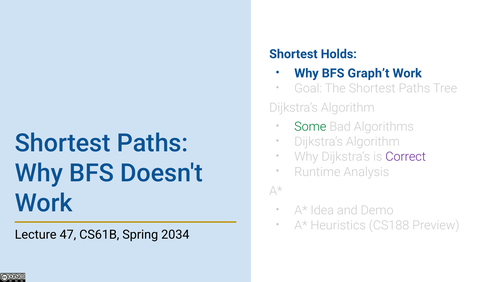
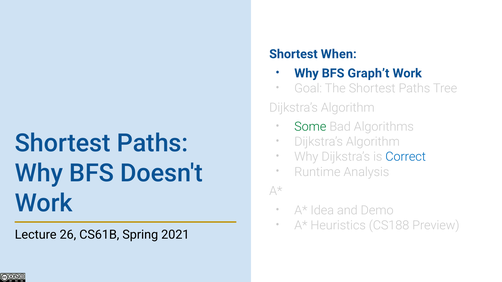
Holds: Holds -> When
Correct colour: purple -> blue
47: 47 -> 26
2034: 2034 -> 2021
